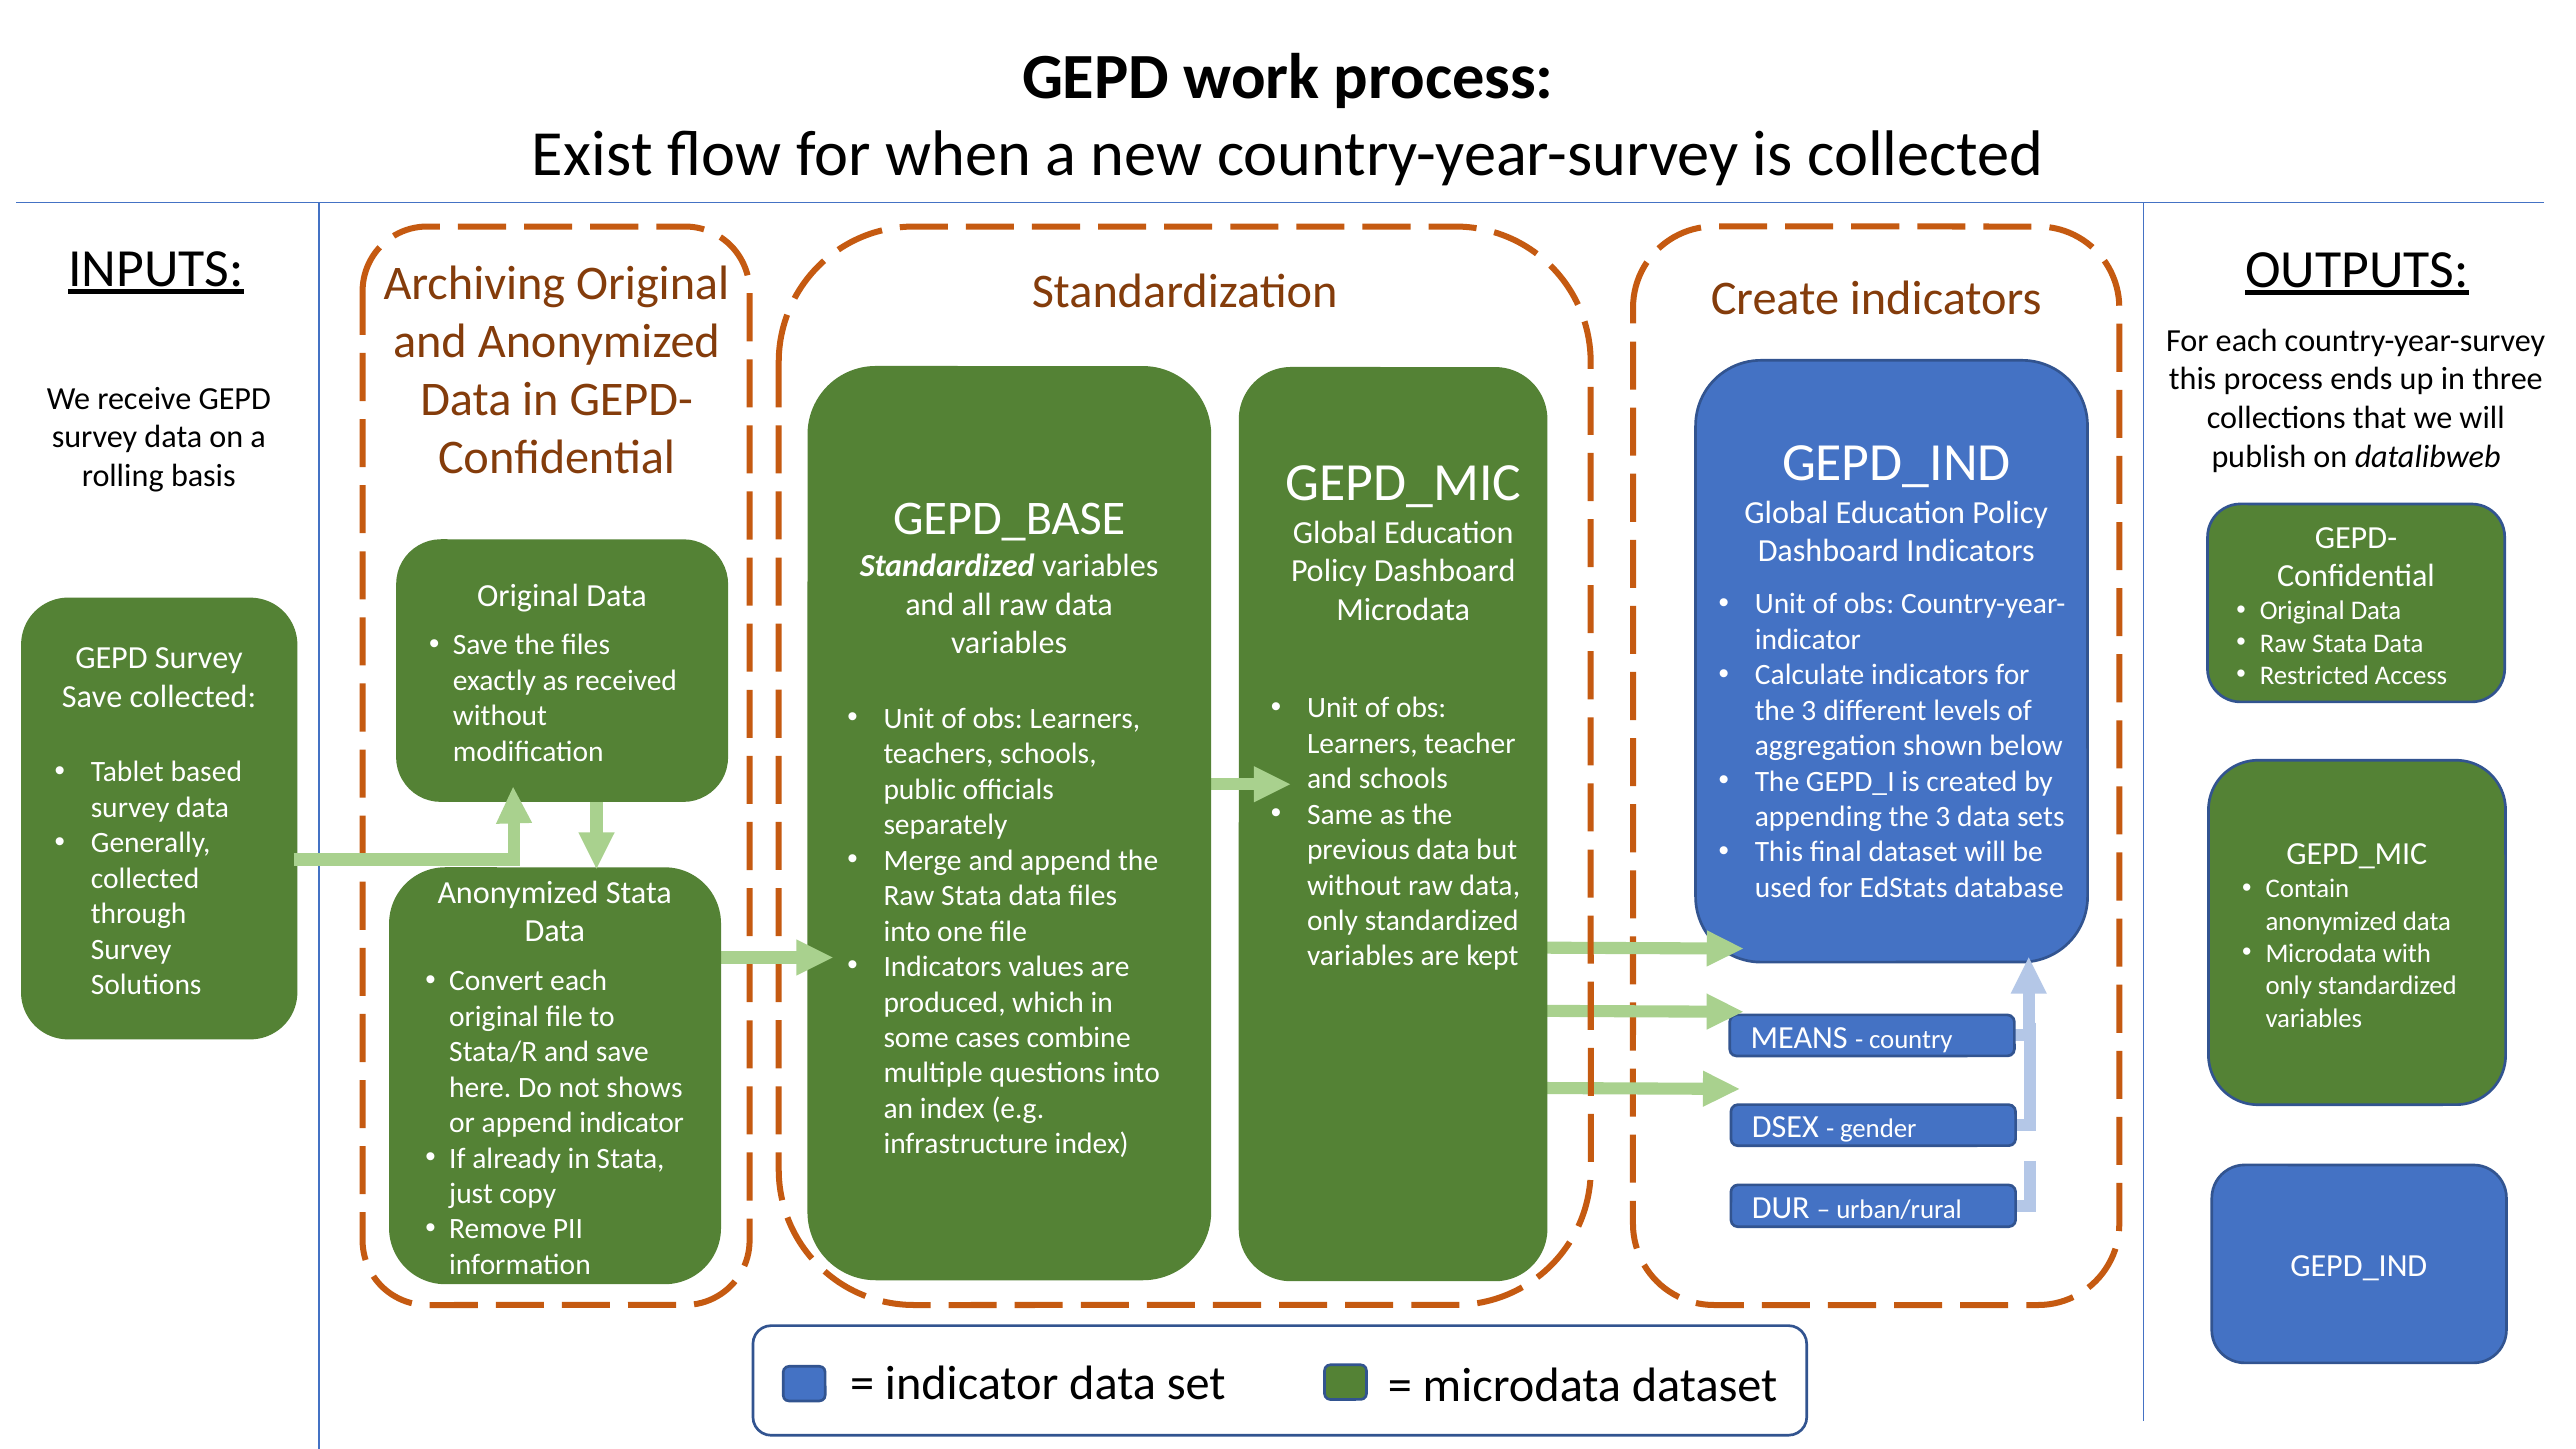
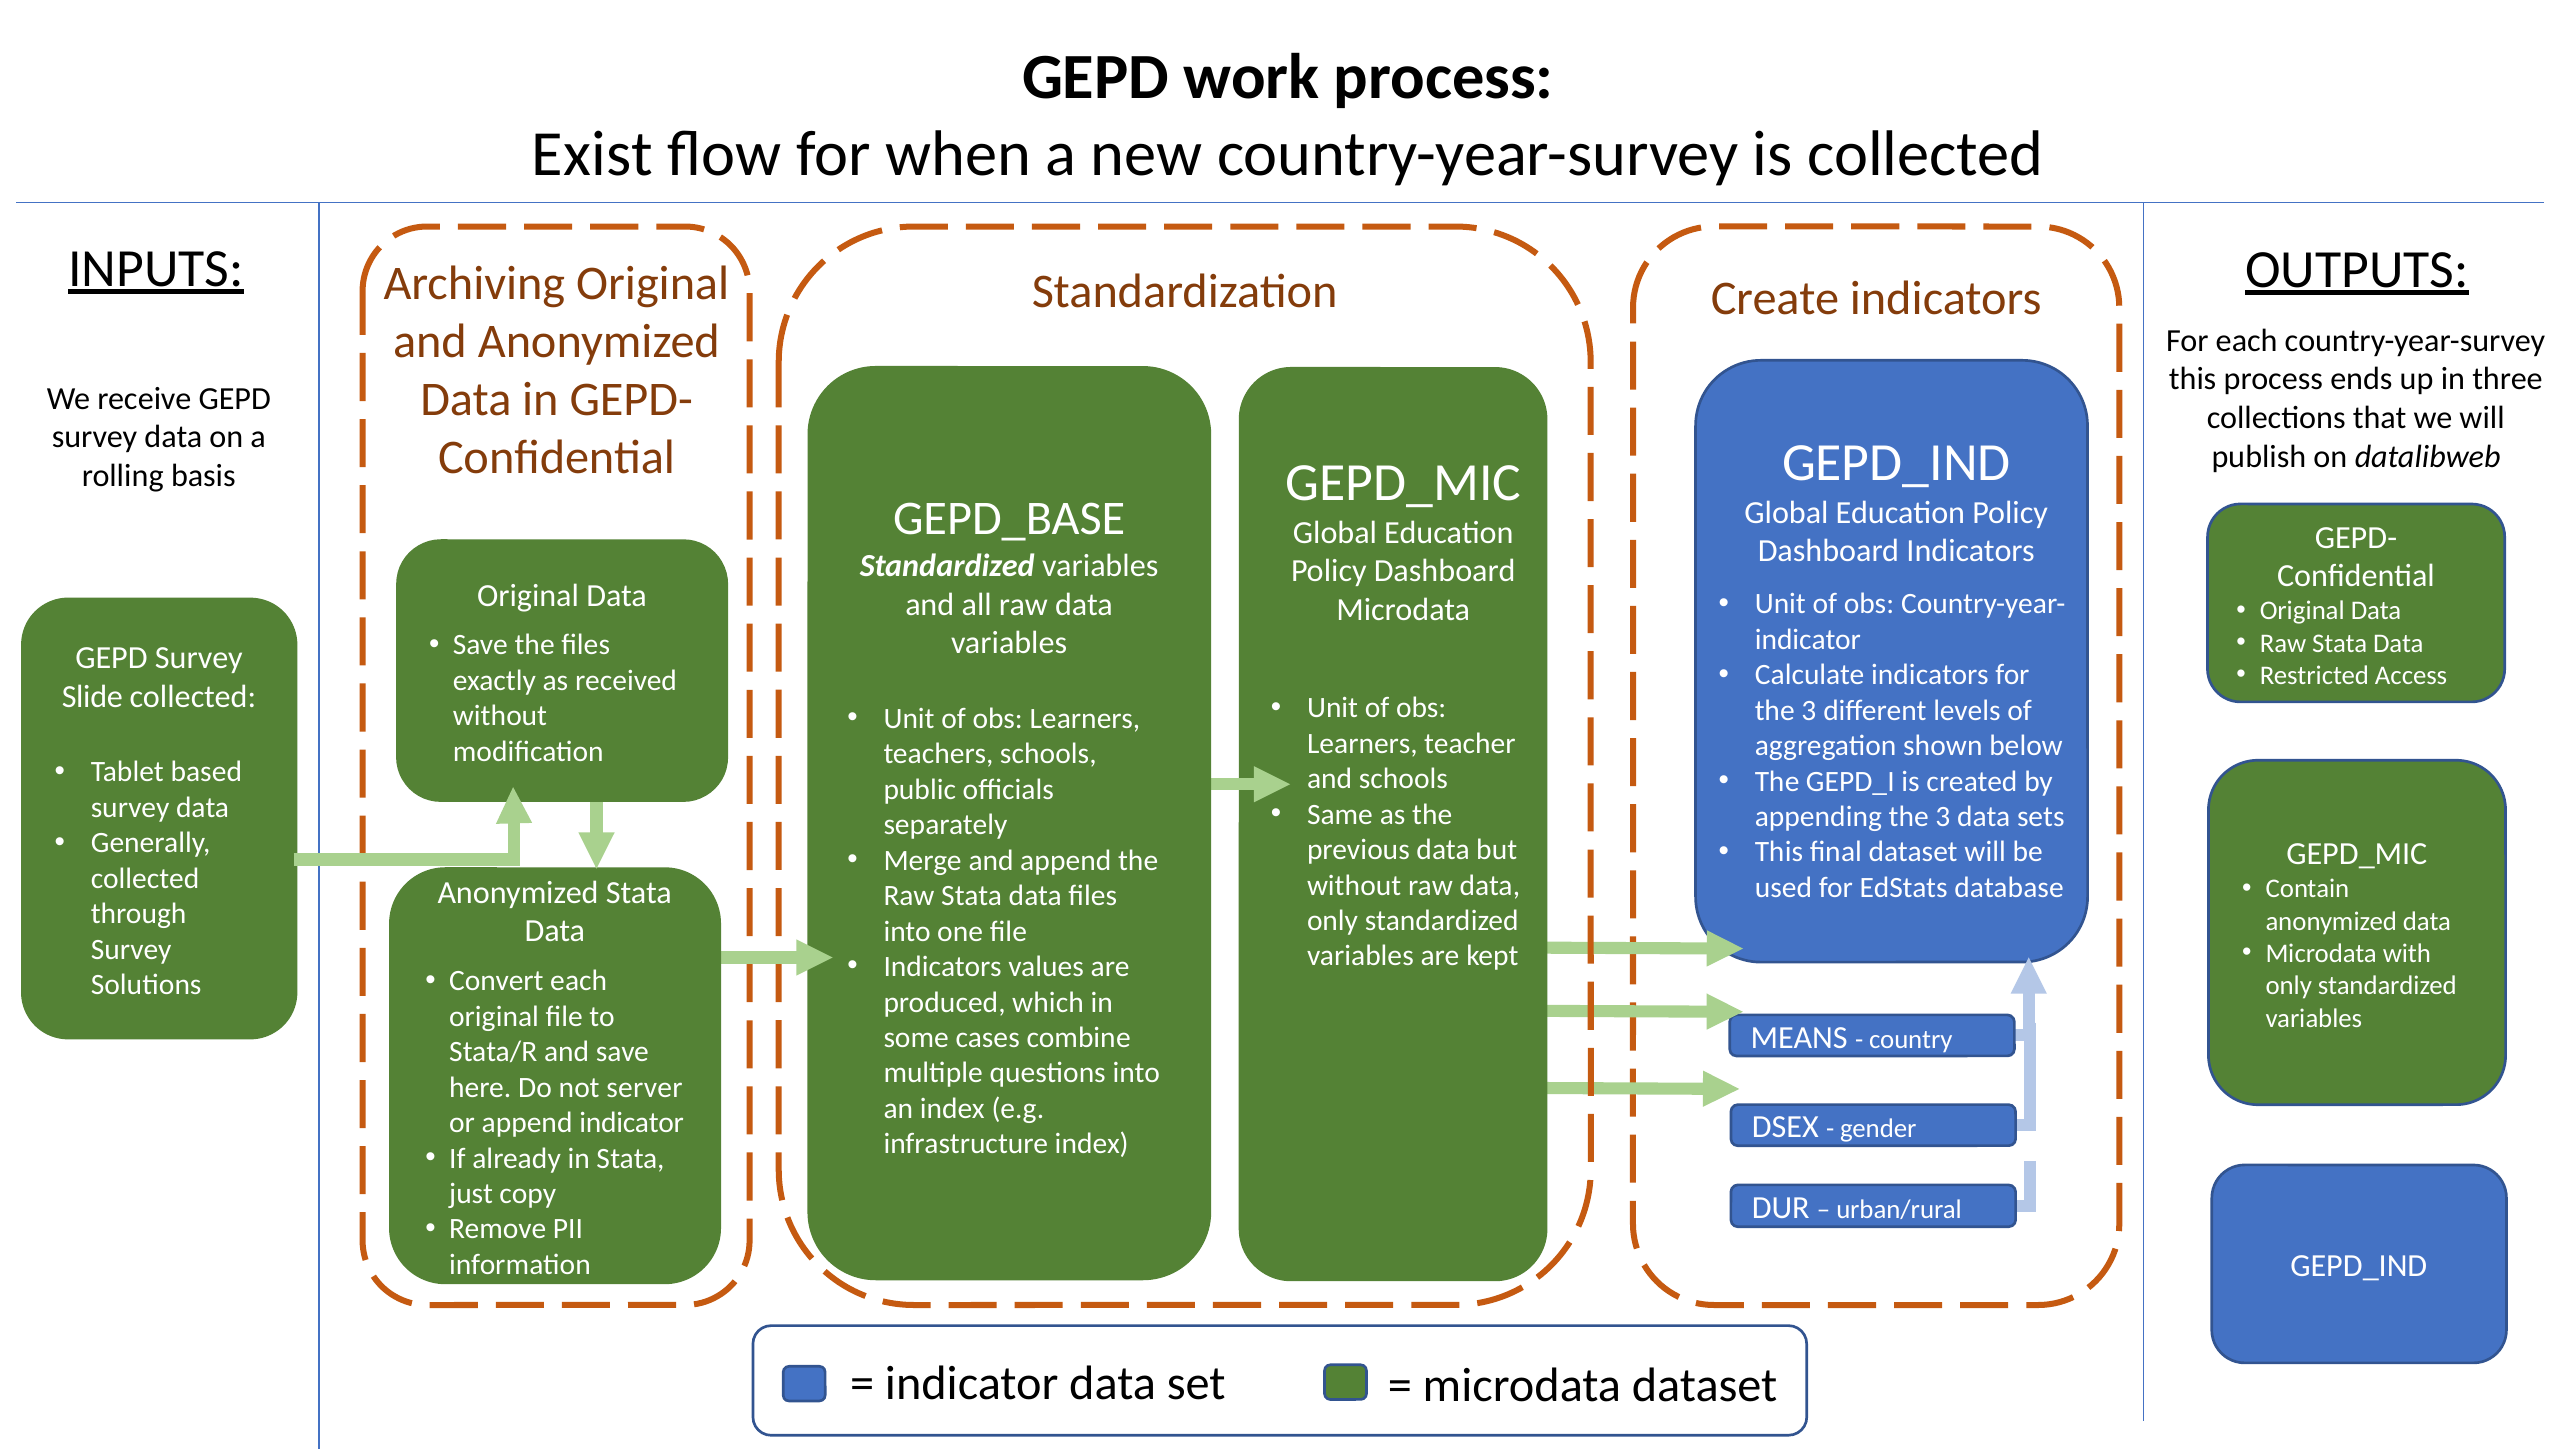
Save at (92, 697): Save -> Slide
shows: shows -> server
